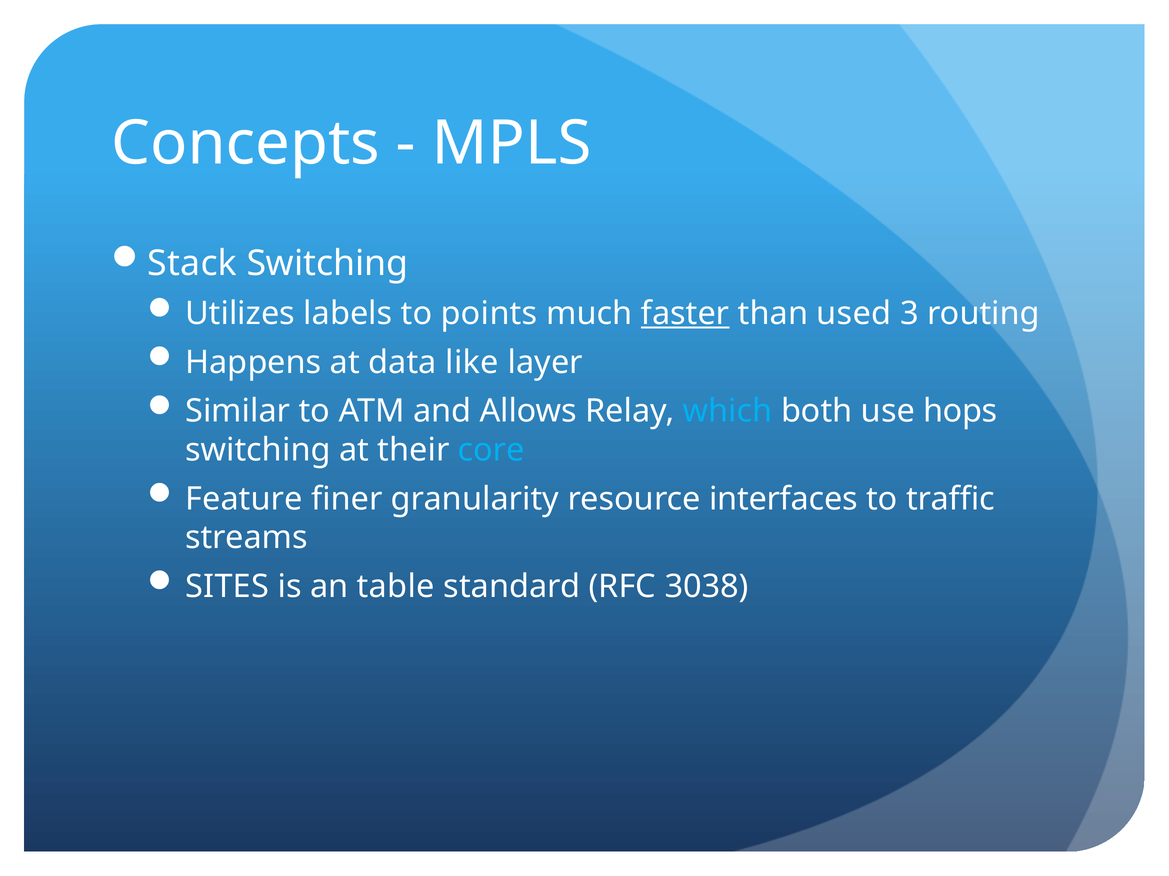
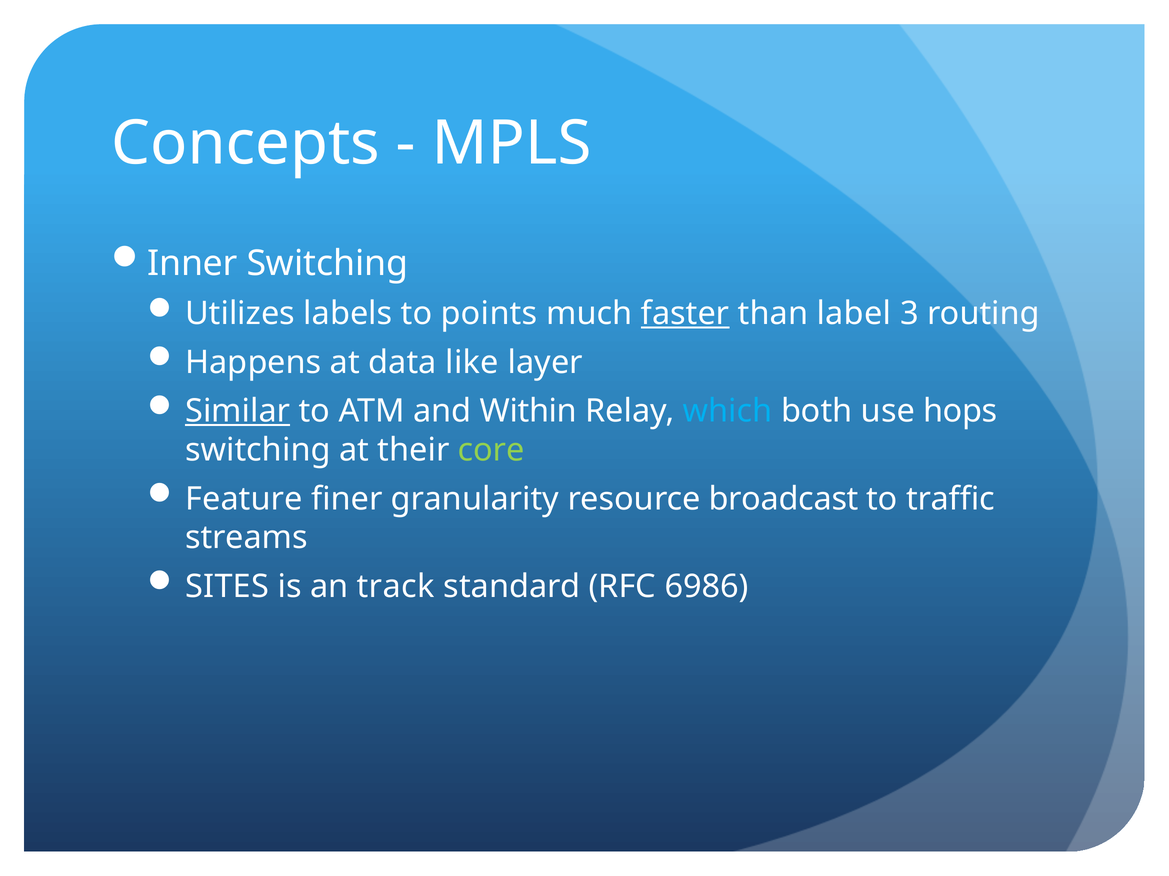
Stack: Stack -> Inner
used: used -> label
Similar underline: none -> present
Allows: Allows -> Within
core colour: light blue -> light green
interfaces: interfaces -> broadcast
table: table -> track
3038: 3038 -> 6986
